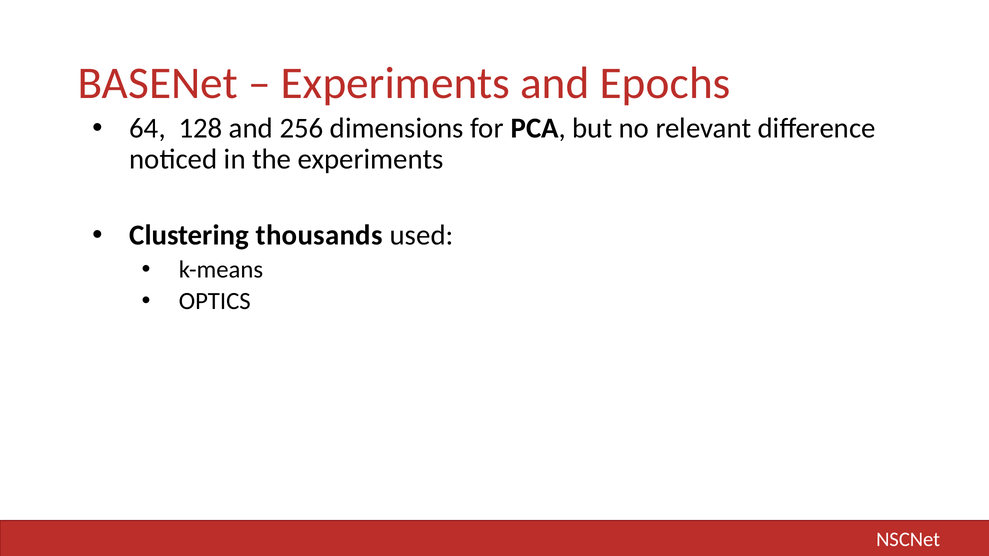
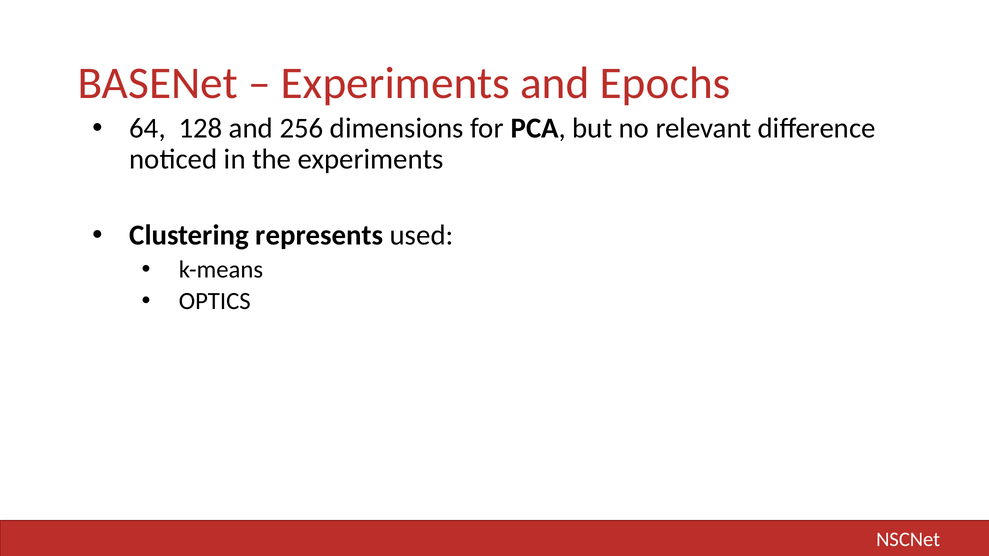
thousands: thousands -> represents
